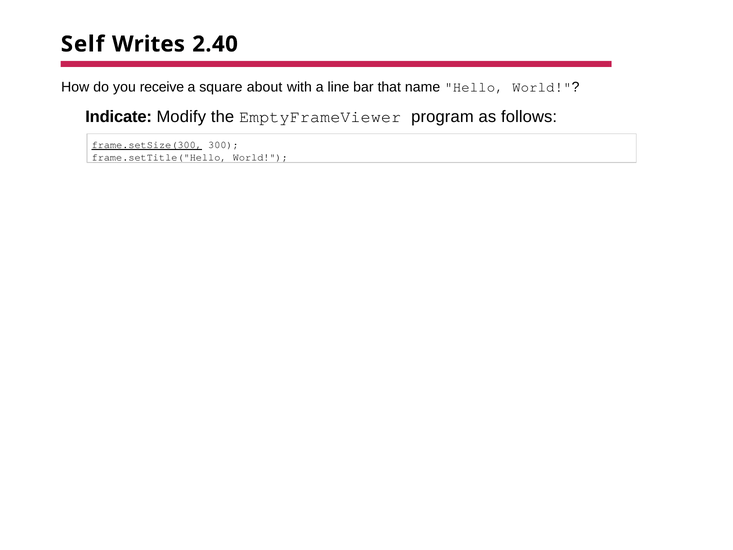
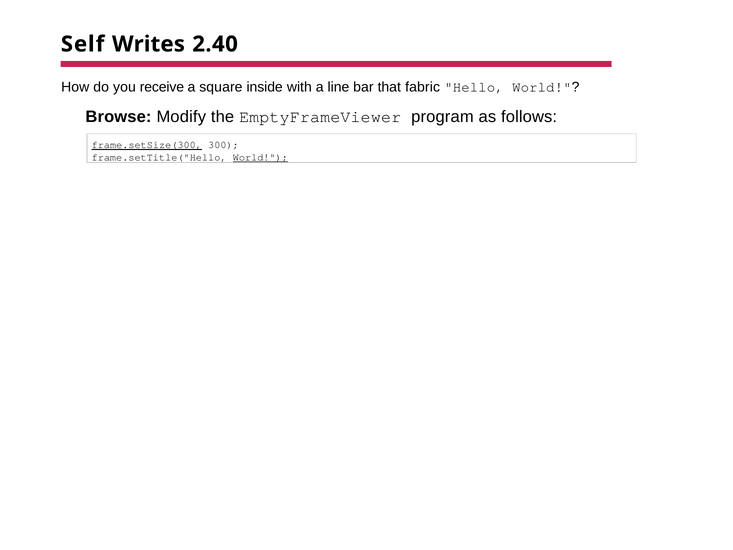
about: about -> inside
name: name -> fabric
Indicate: Indicate -> Browse
World at (260, 157) underline: none -> present
